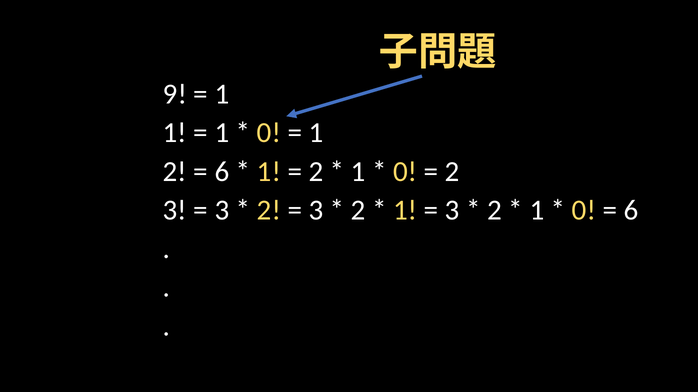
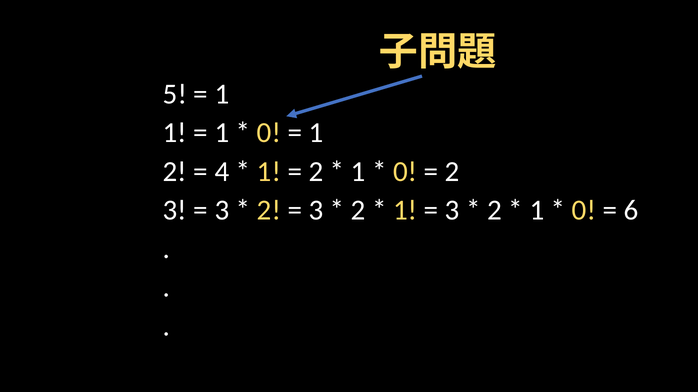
9: 9 -> 5
6 at (222, 172): 6 -> 4
